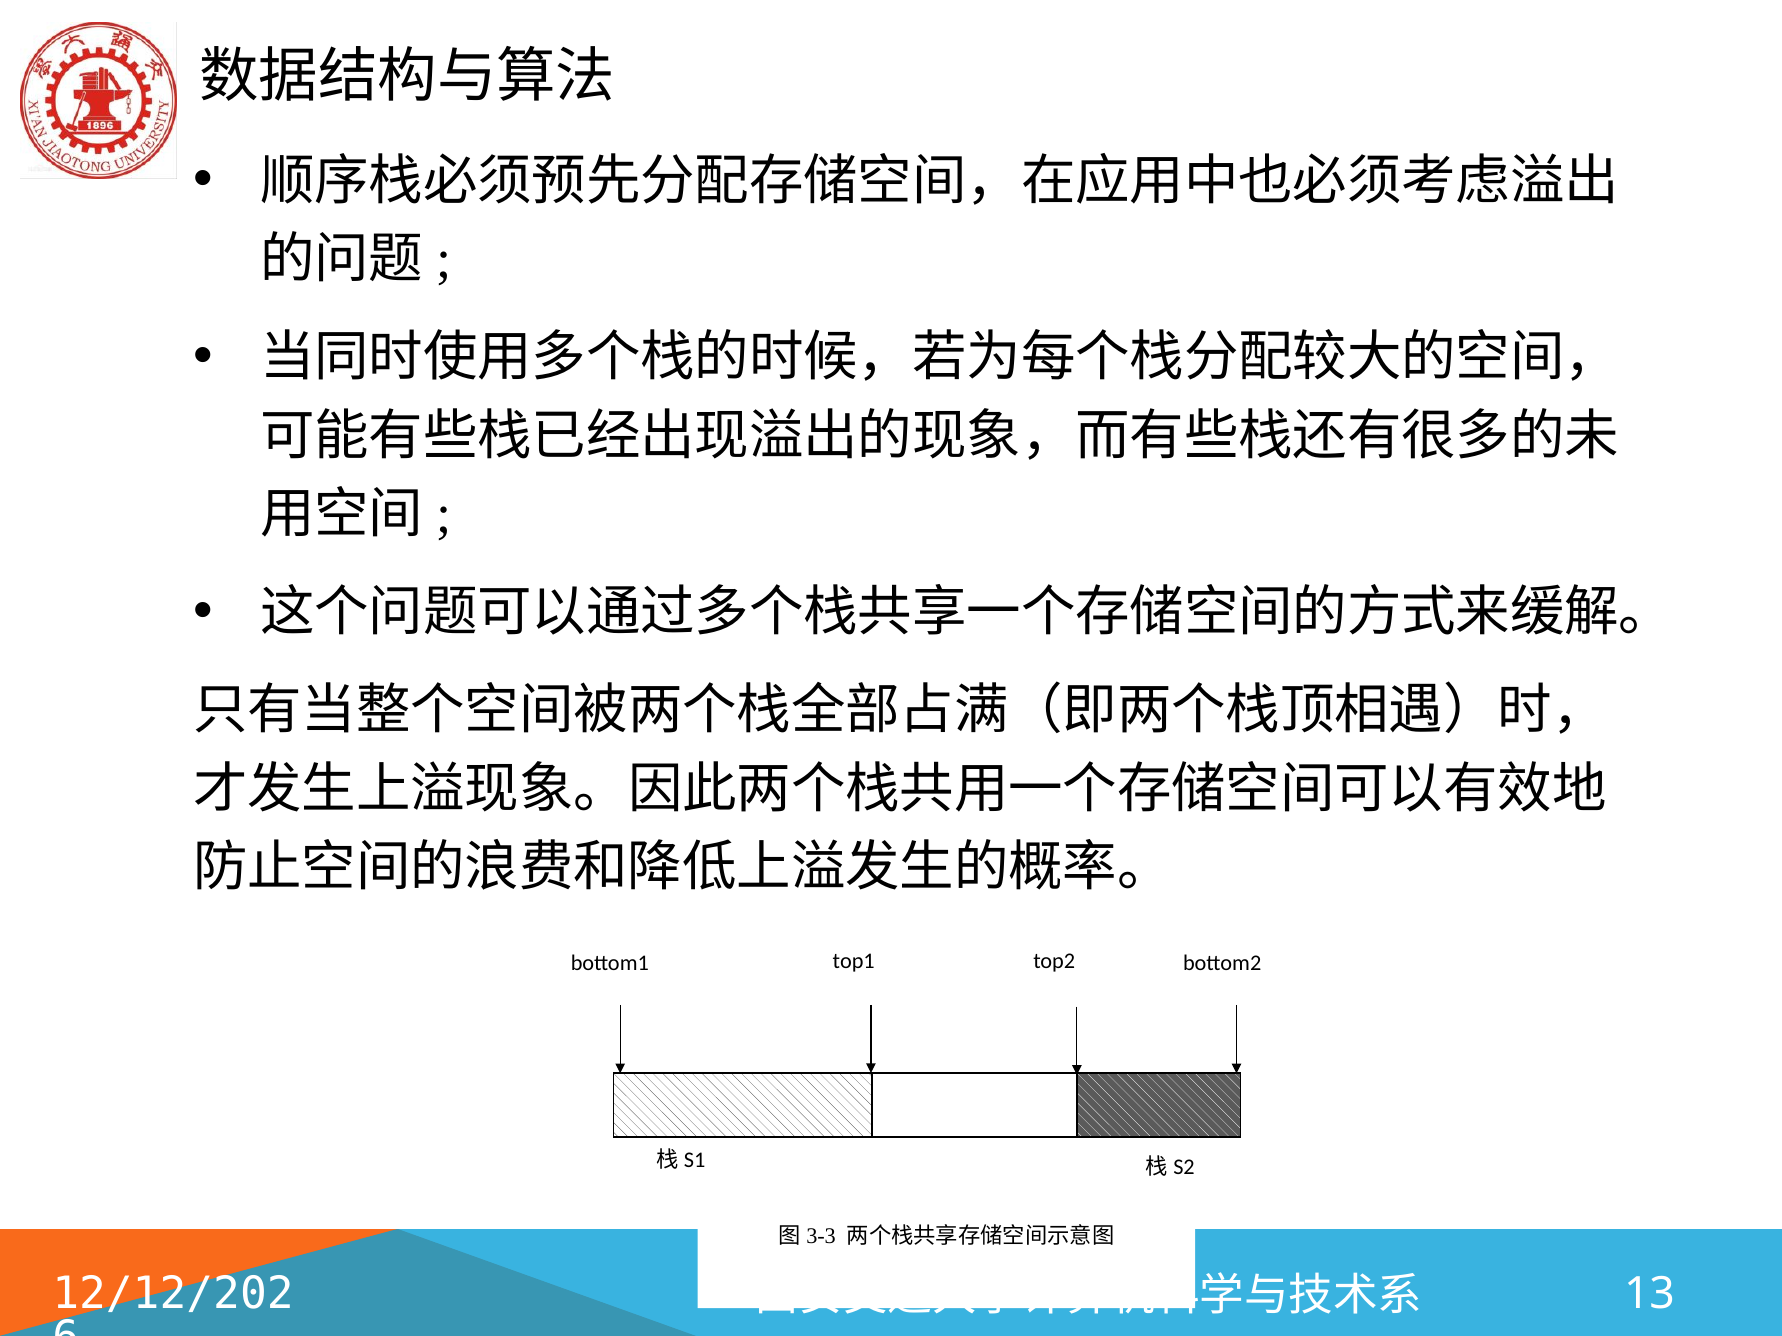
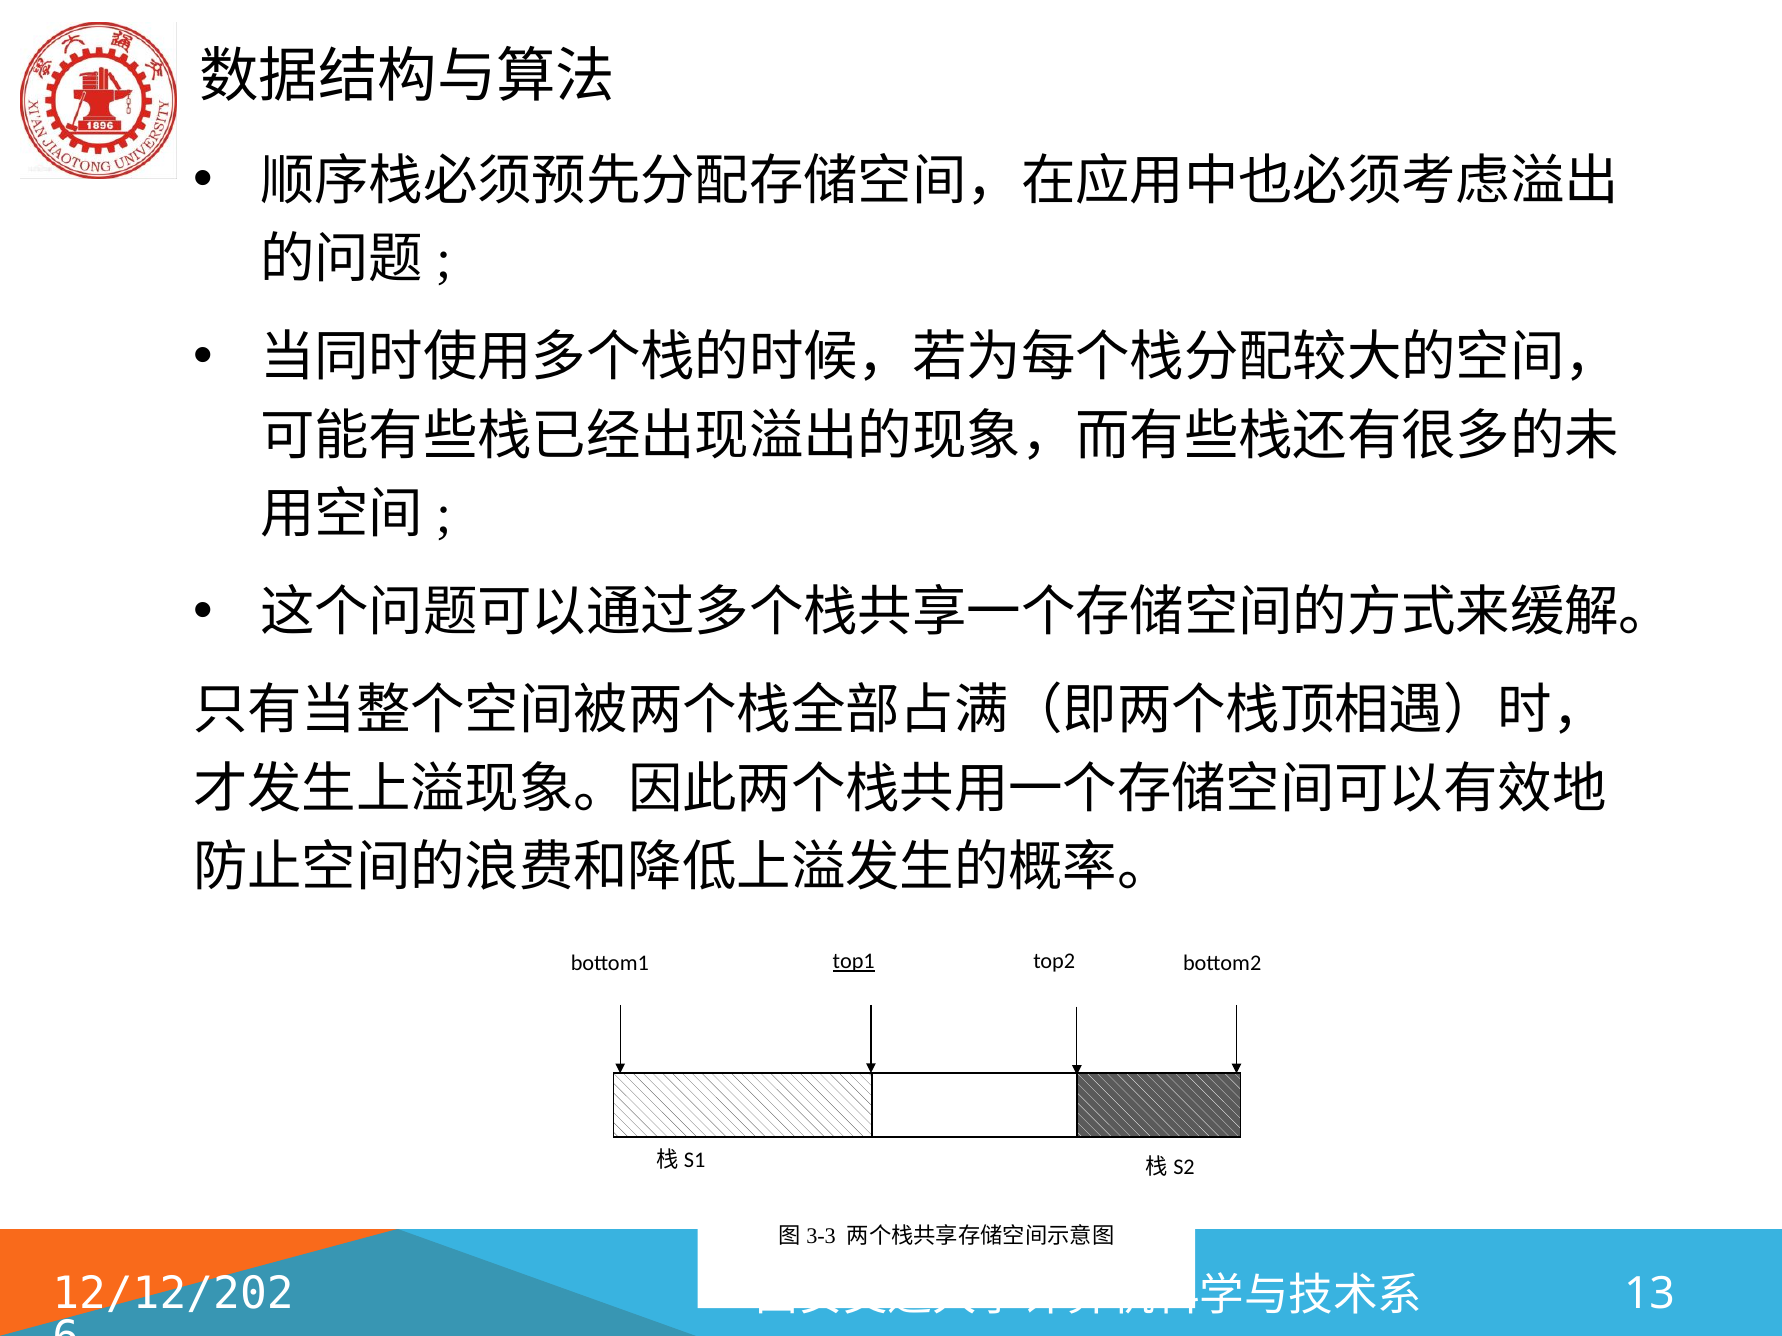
top1 underline: none -> present
